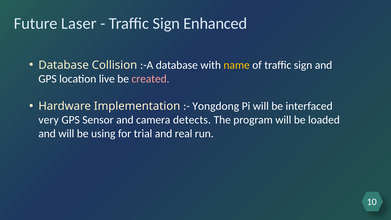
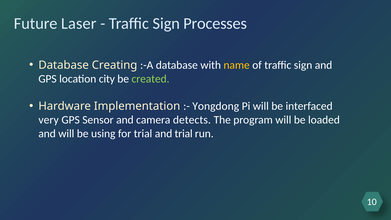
Enhanced: Enhanced -> Processes
Collision: Collision -> Creating
live: live -> city
created colour: pink -> light green
and real: real -> trial
